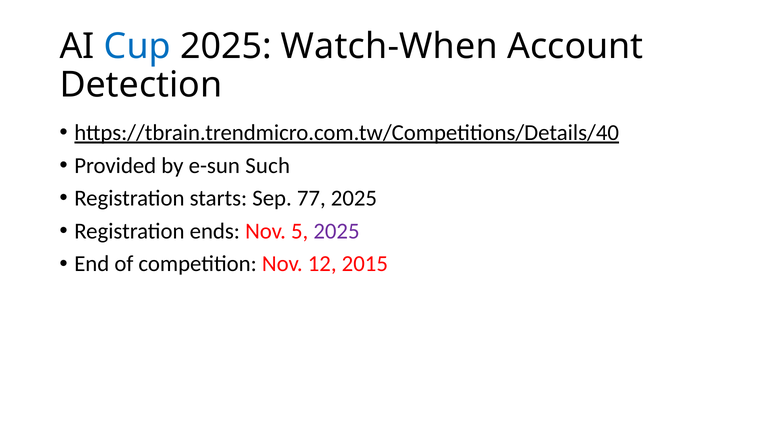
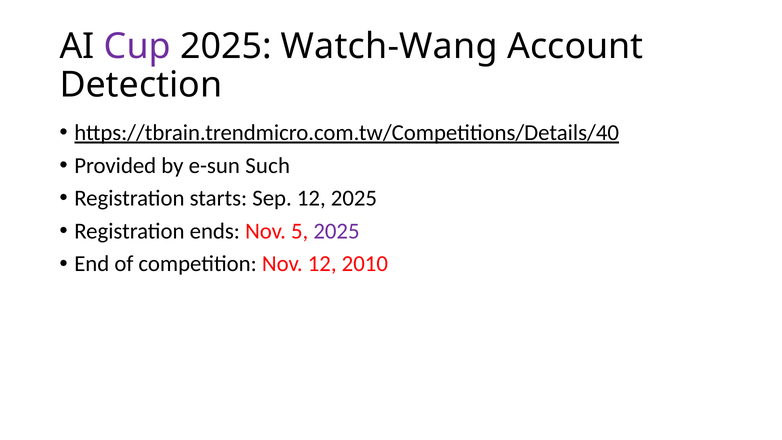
Cup colour: blue -> purple
Watch-When: Watch-When -> Watch-Wang
Sep 77: 77 -> 12
2015: 2015 -> 2010
